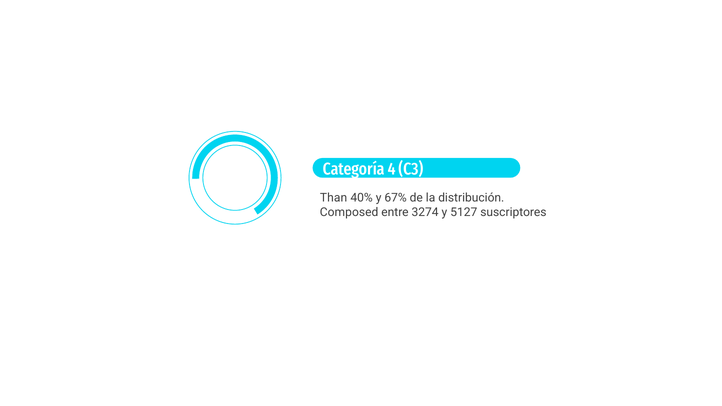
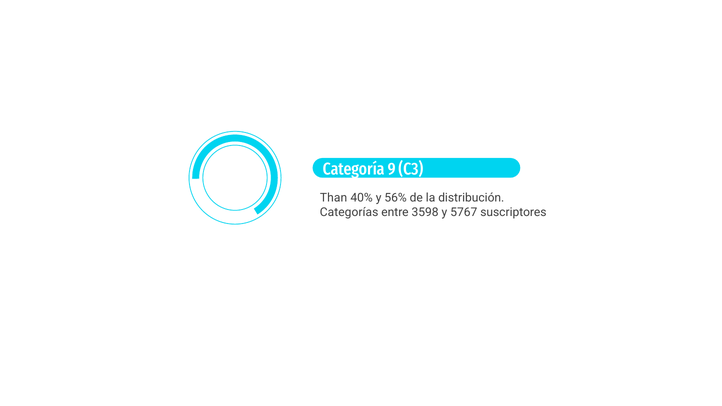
4: 4 -> 9
67%: 67% -> 56%
Composed: Composed -> Categorías
3274: 3274 -> 3598
5127: 5127 -> 5767
